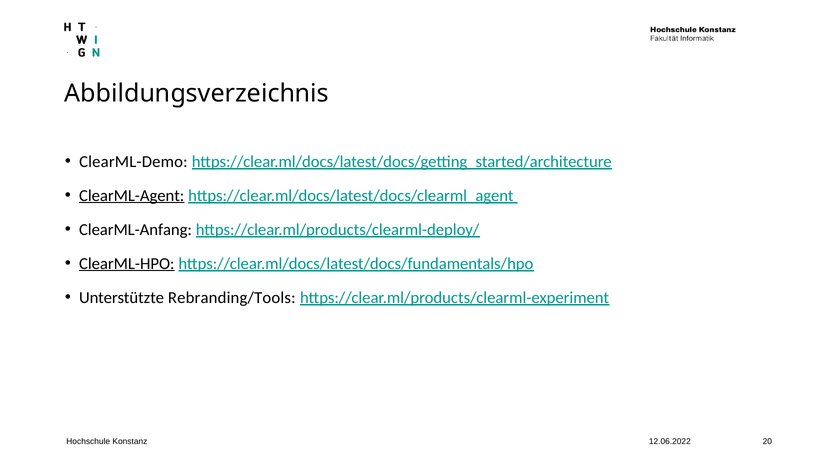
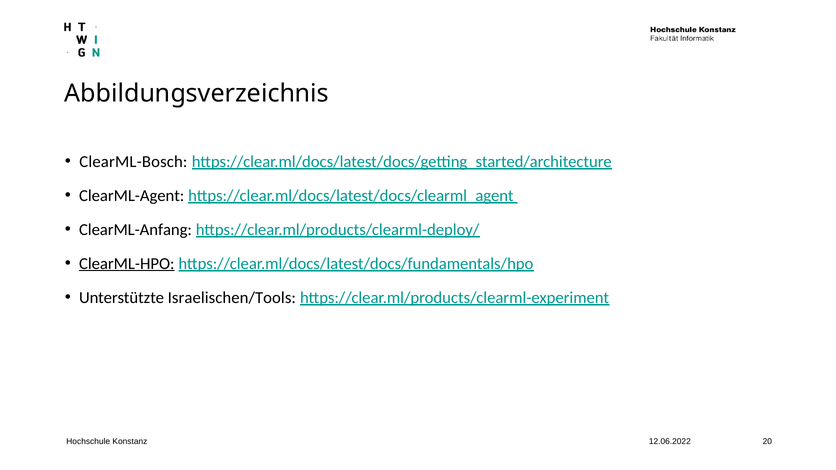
ClearML-Demo: ClearML-Demo -> ClearML-Bosch
ClearML-Agent underline: present -> none
Rebranding/Tools: Rebranding/Tools -> Israelischen/Tools
